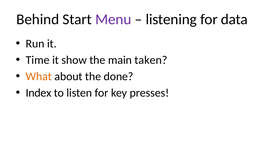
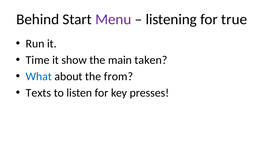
data: data -> true
What colour: orange -> blue
done: done -> from
Index: Index -> Texts
